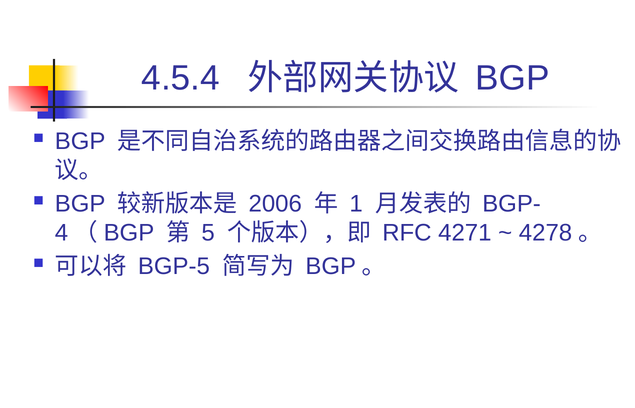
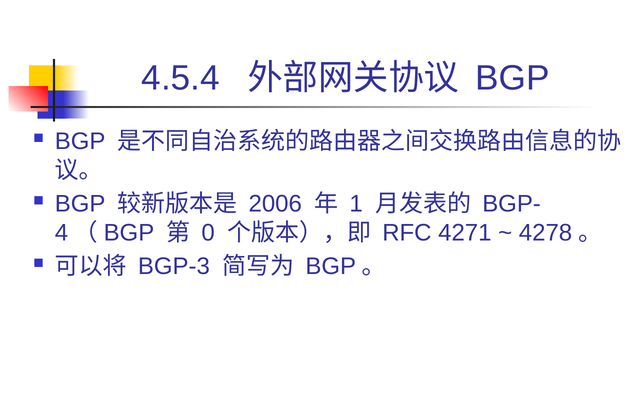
5: 5 -> 0
BGP-5: BGP-5 -> BGP-3
